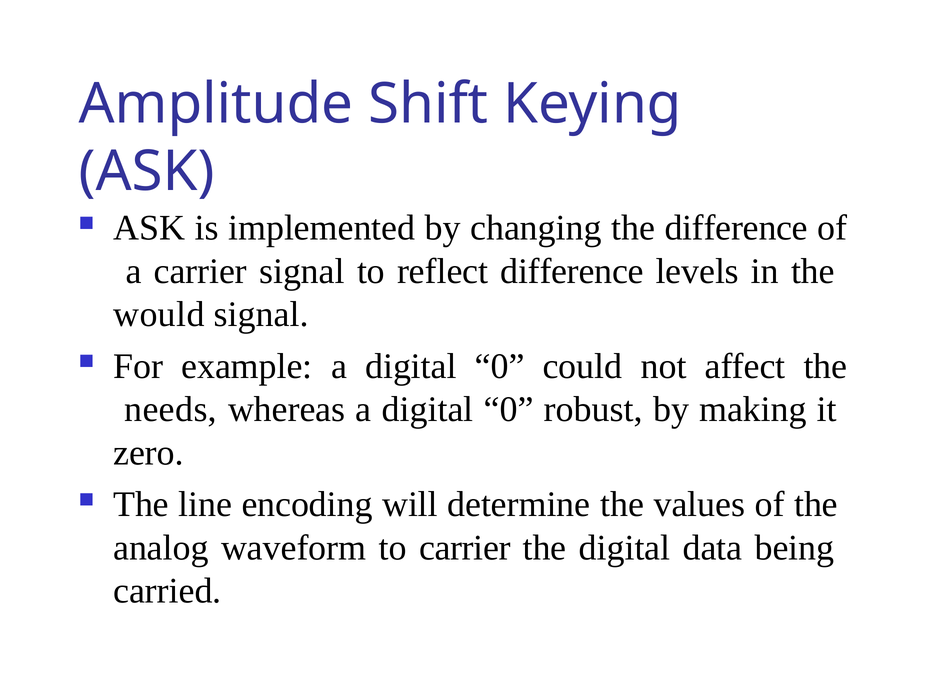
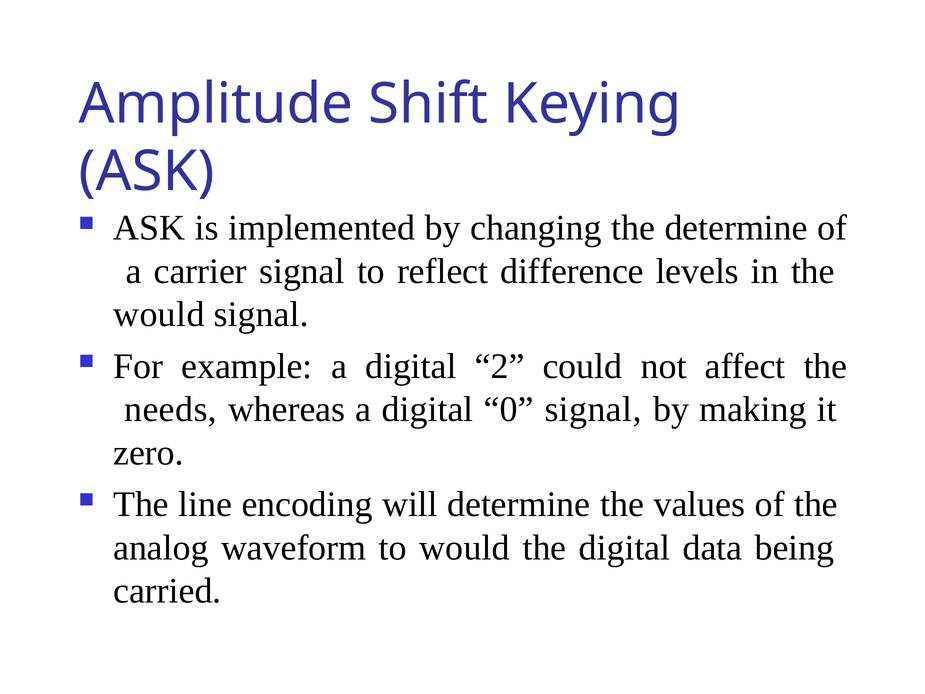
the difference: difference -> determine
example a digital 0: 0 -> 2
0 robust: robust -> signal
to carrier: carrier -> would
